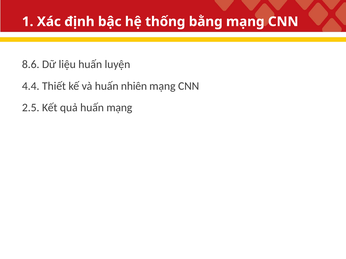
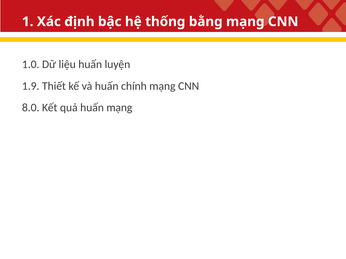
8.6: 8.6 -> 1.0
4.4: 4.4 -> 1.9
nhiên: nhiên -> chính
2.5: 2.5 -> 8.0
